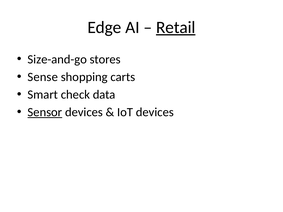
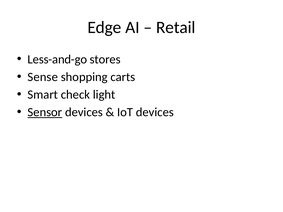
Retail underline: present -> none
Size-and-go: Size-and-go -> Less-and-go
data: data -> light
